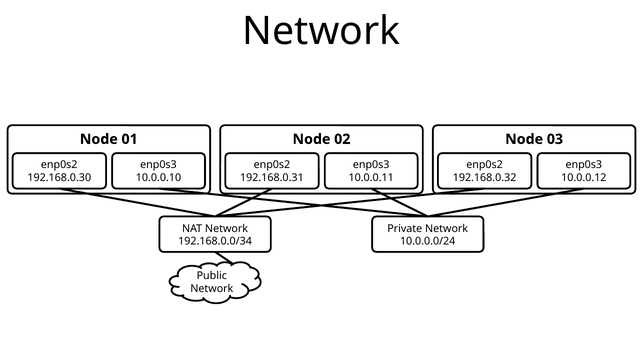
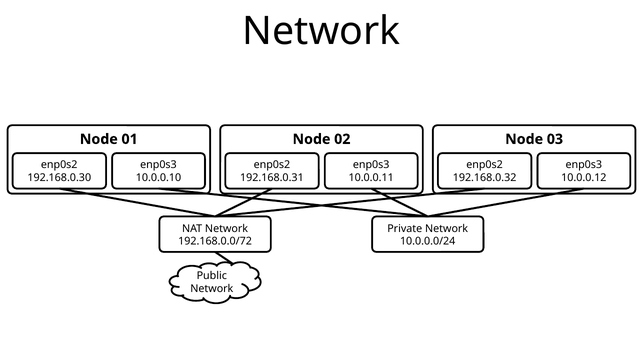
192.168.0.0/34: 192.168.0.0/34 -> 192.168.0.0/72
